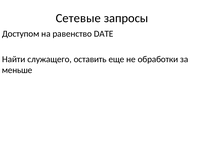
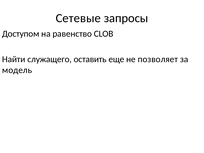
DATE: DATE -> CLOB
обработки: обработки -> позволяет
меньше: меньше -> модель
